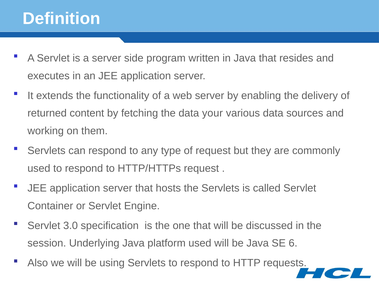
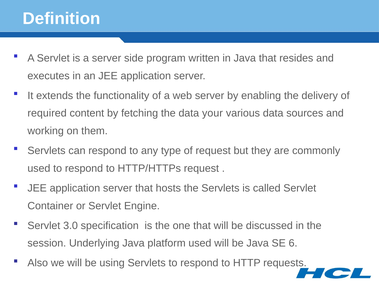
returned: returned -> required
